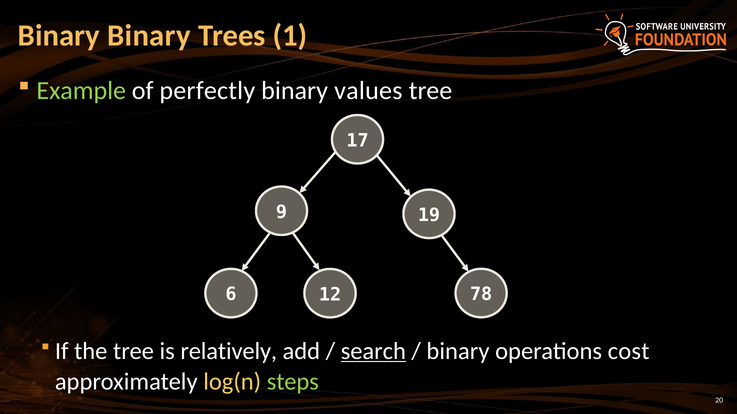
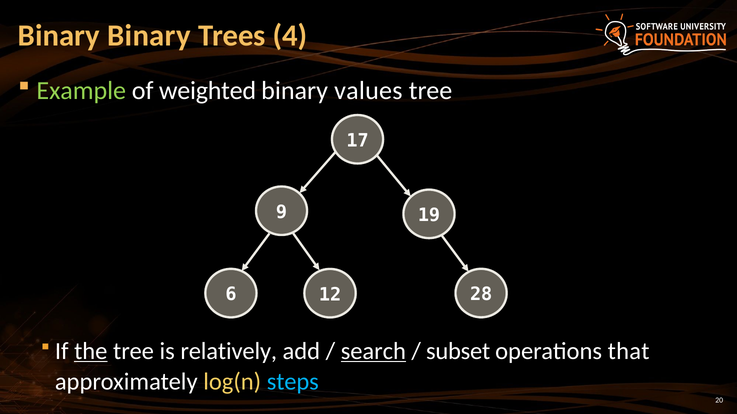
1: 1 -> 4
perfectly: perfectly -> weighted
78: 78 -> 28
the underline: none -> present
binary at (458, 352): binary -> subset
cost: cost -> that
steps colour: light green -> light blue
